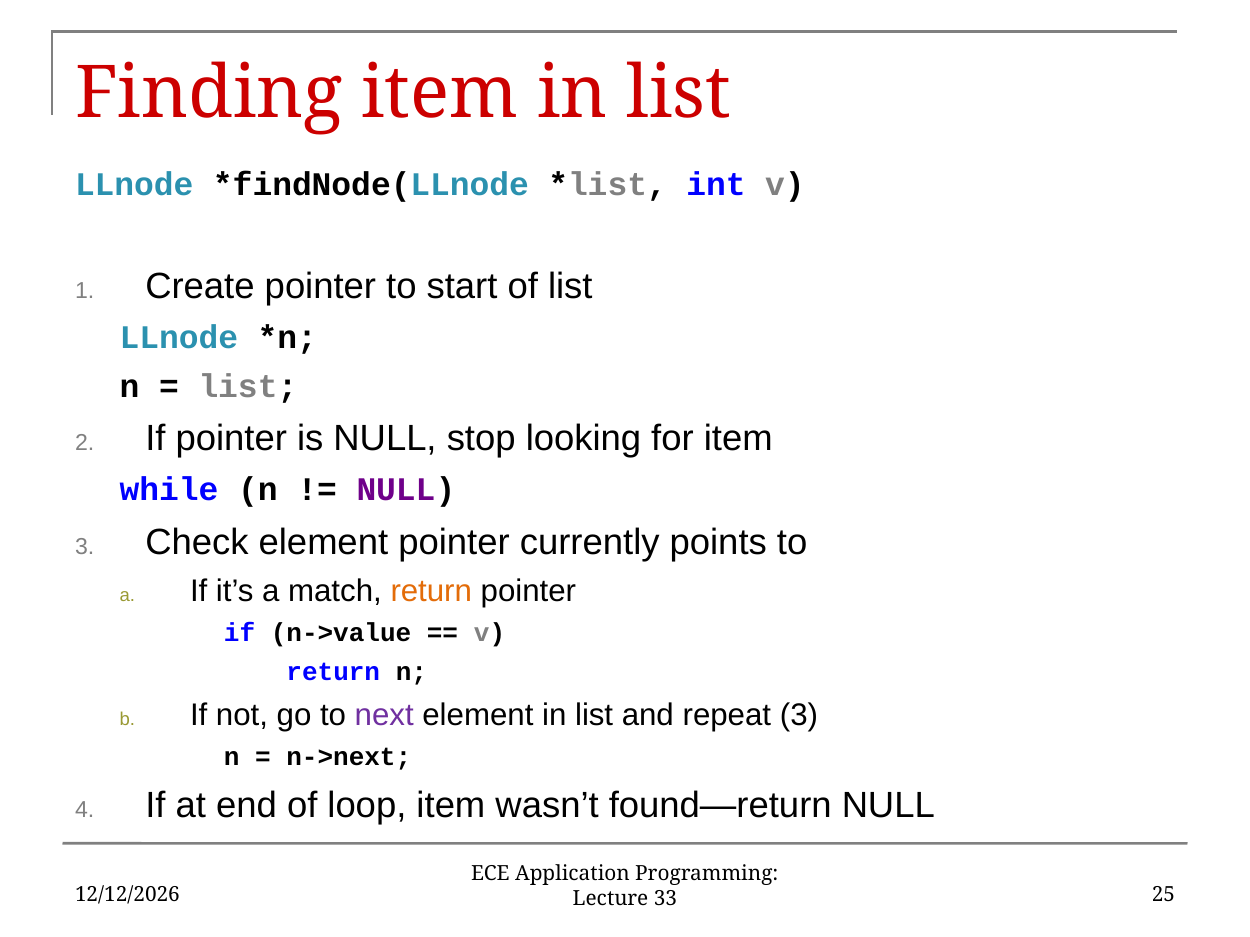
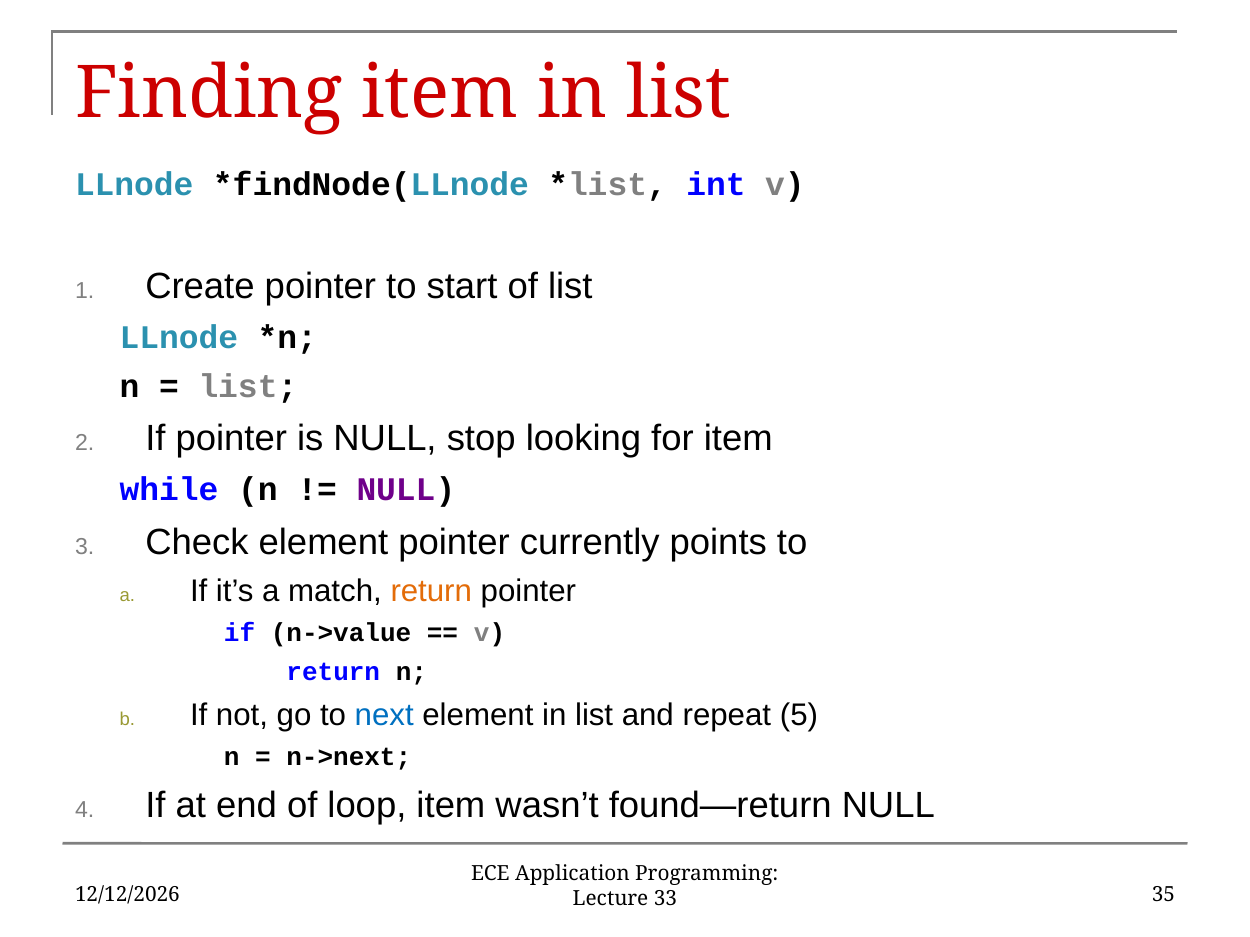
next colour: purple -> blue
repeat 3: 3 -> 5
25: 25 -> 35
